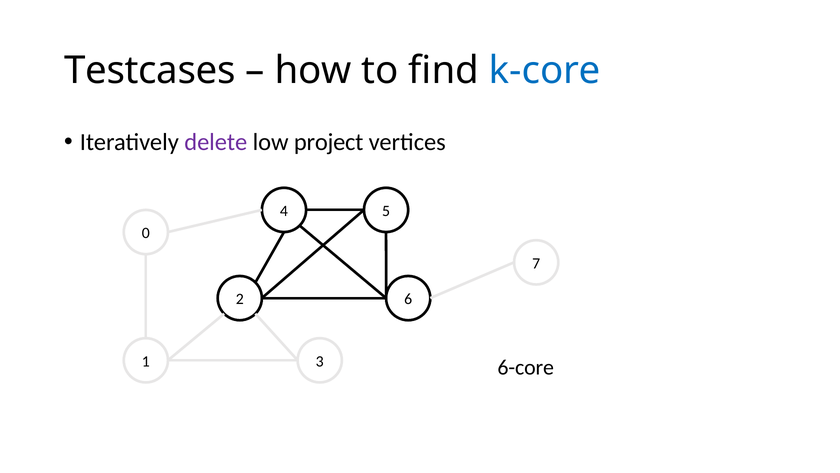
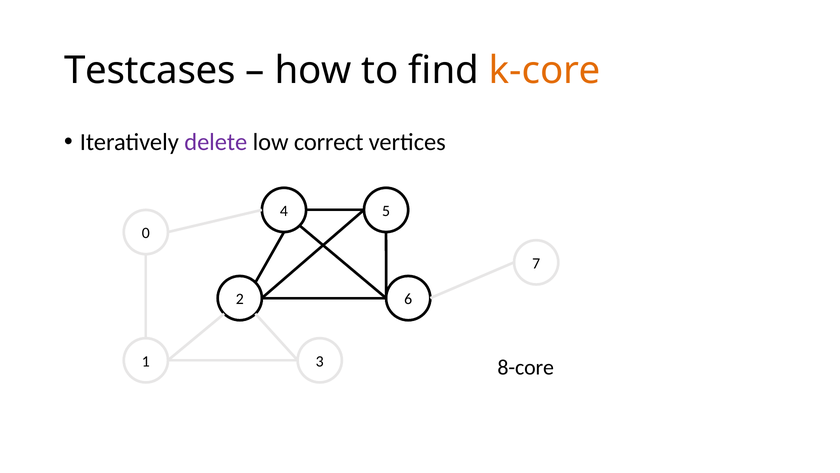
k-core colour: blue -> orange
project: project -> correct
6-core: 6-core -> 8-core
